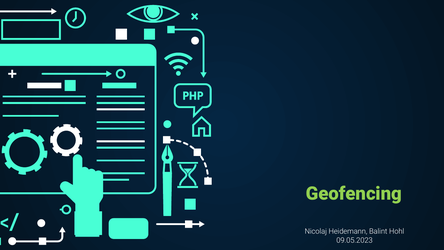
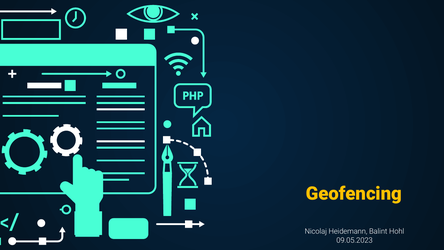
Geofencing colour: light green -> yellow
